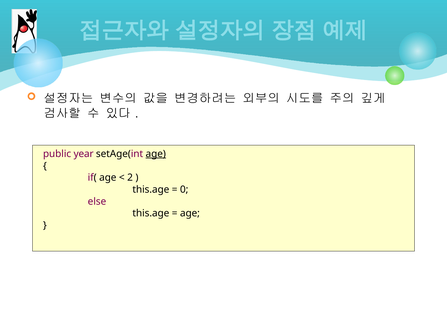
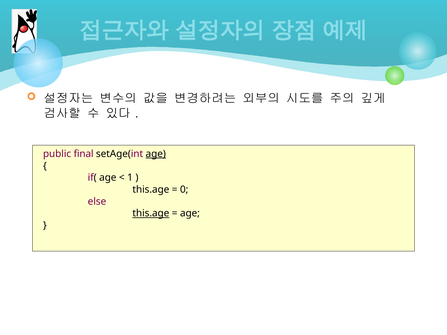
year: year -> final
2: 2 -> 1
this.age at (151, 214) underline: none -> present
